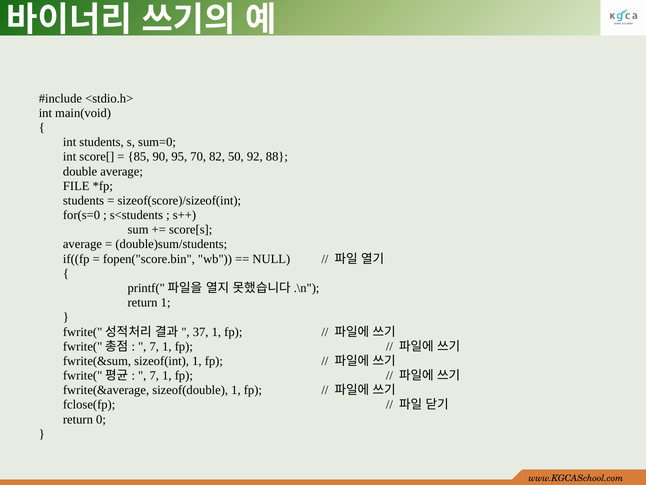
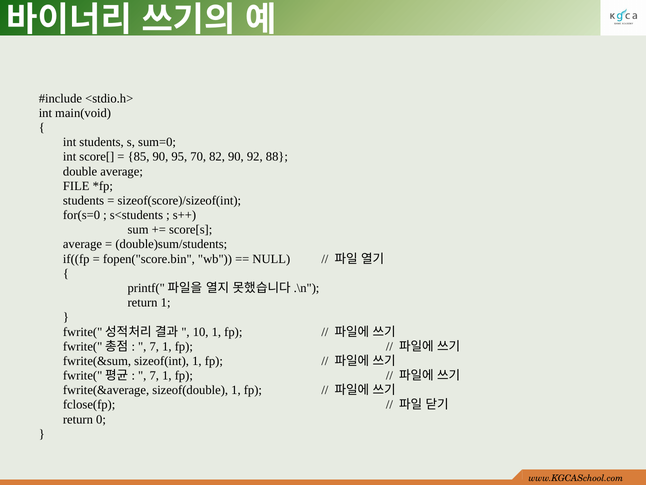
82 50: 50 -> 90
37: 37 -> 10
